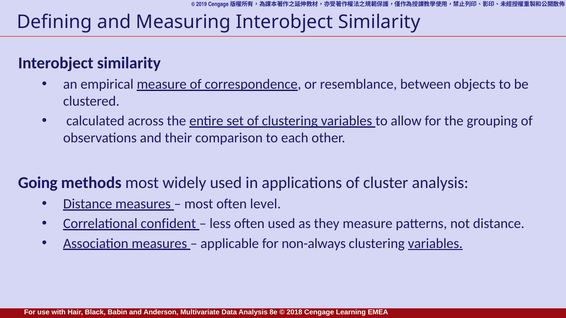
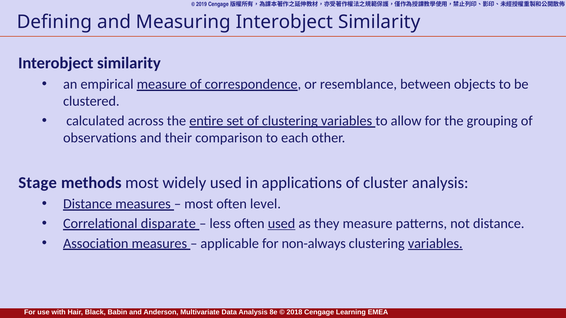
Going: Going -> Stage
confident: confident -> disparate
used at (281, 224) underline: none -> present
